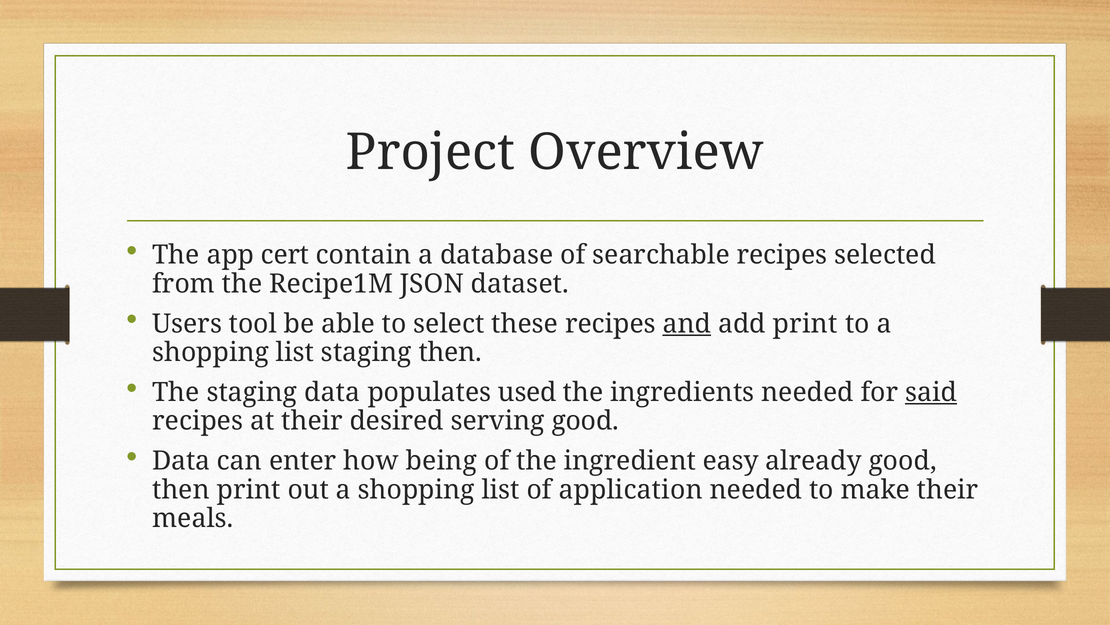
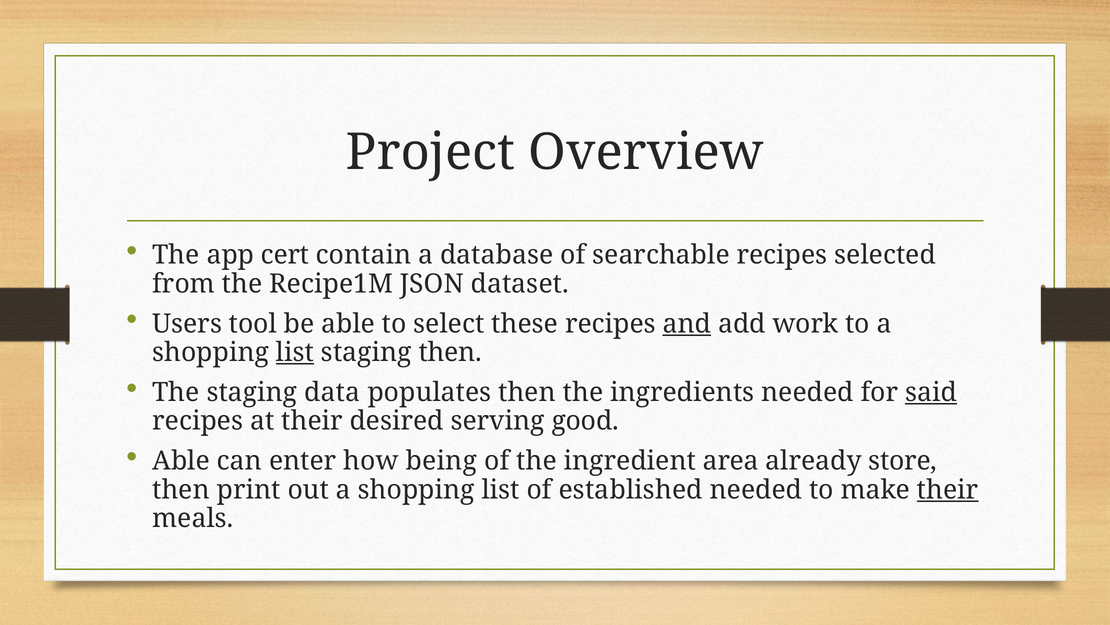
add print: print -> work
list at (295, 352) underline: none -> present
populates used: used -> then
Data at (181, 461): Data -> Able
easy: easy -> area
already good: good -> store
application: application -> established
their at (948, 489) underline: none -> present
